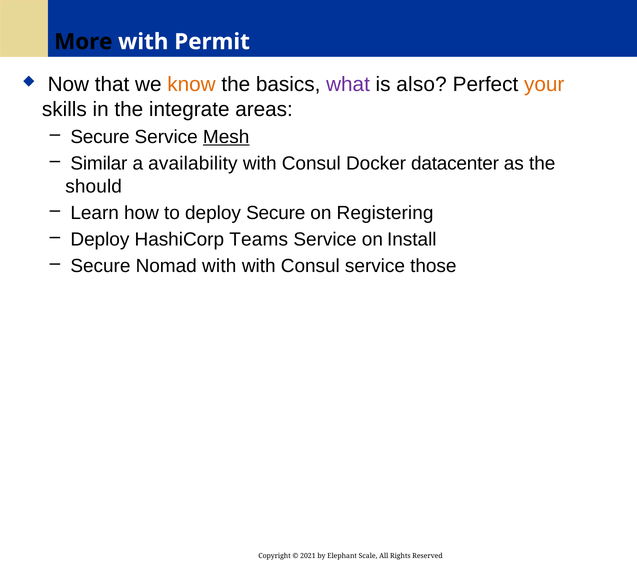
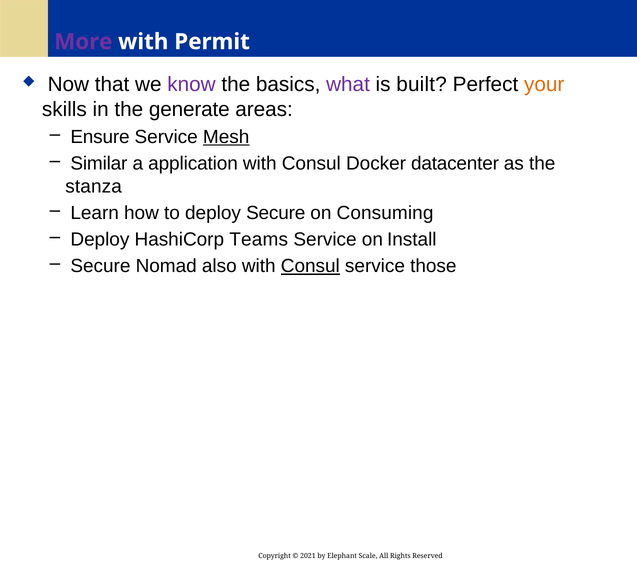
More colour: black -> purple
know colour: orange -> purple
also: also -> built
integrate: integrate -> generate
Secure at (100, 137): Secure -> Ensure
availability: availability -> application
should: should -> stanza
Registering: Registering -> Consuming
Nomad with: with -> also
Consul at (310, 266) underline: none -> present
